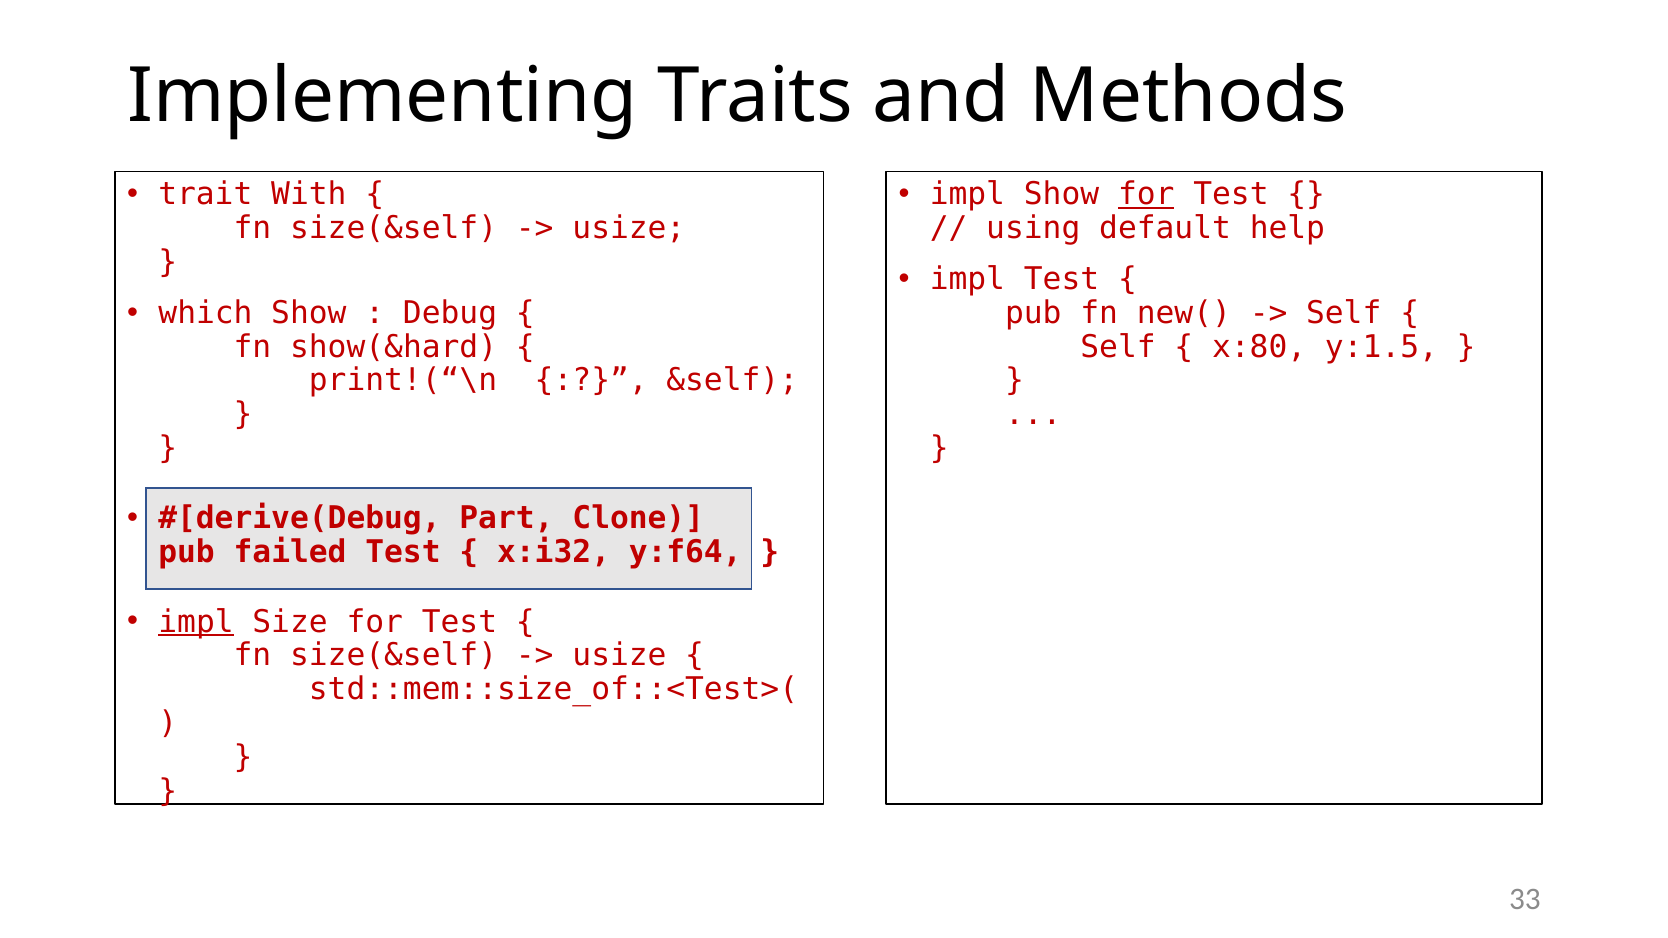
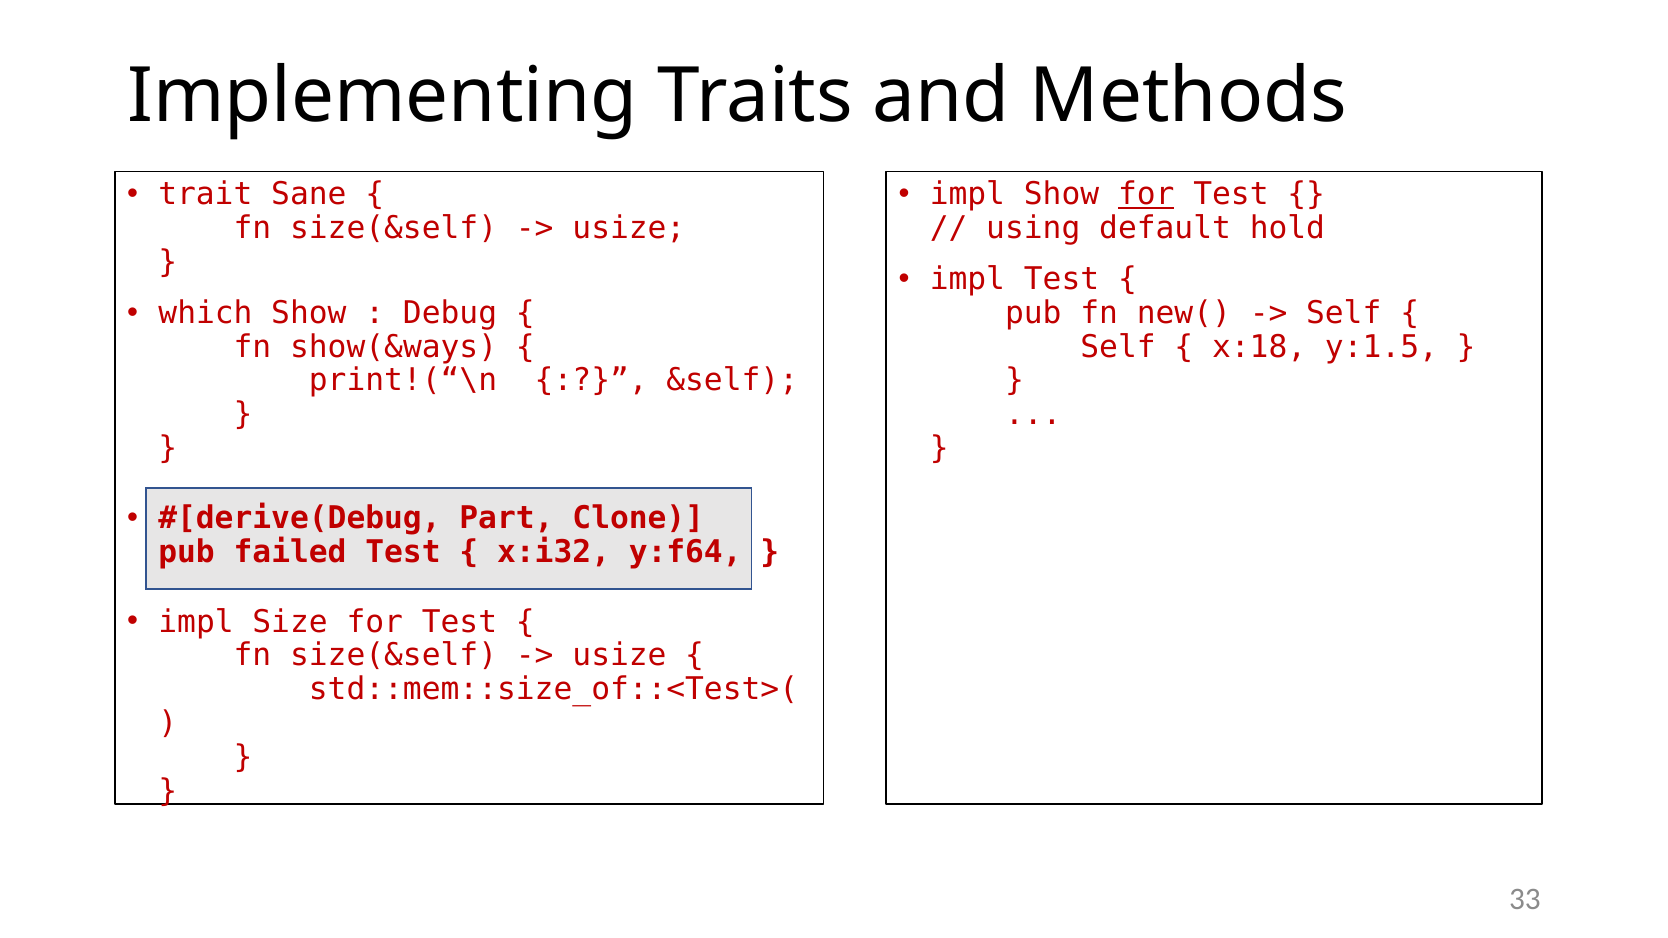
With: With -> Sane
help: help -> hold
show(&hard: show(&hard -> show(&ways
x:80: x:80 -> x:18
impl at (196, 622) underline: present -> none
